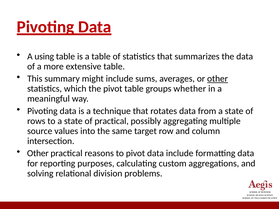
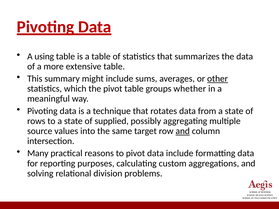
of practical: practical -> supplied
and at (183, 131) underline: none -> present
Other at (38, 153): Other -> Many
